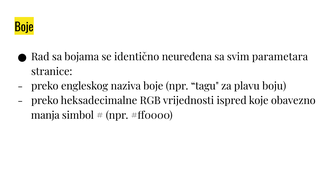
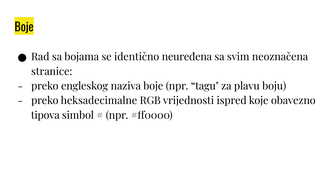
parametara: parametara -> neoznačena
manja: manja -> tipova
